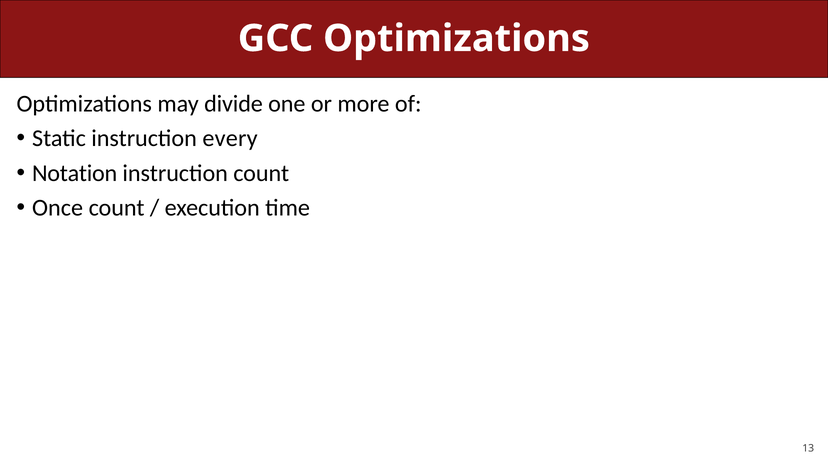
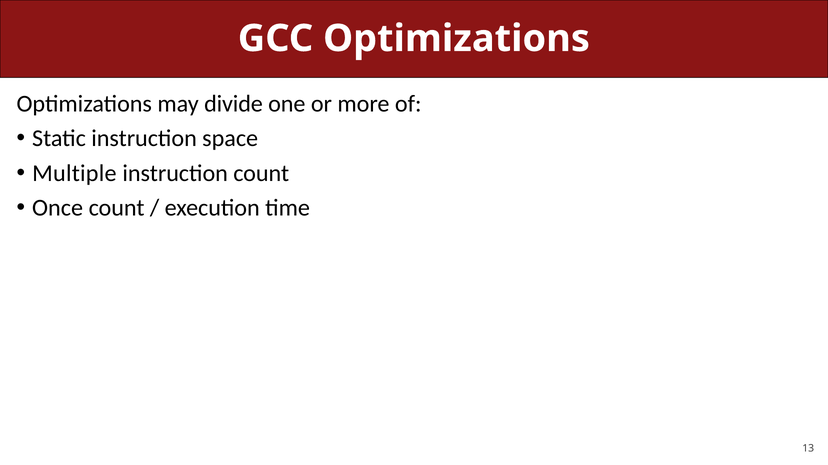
every: every -> space
Notation: Notation -> Multiple
